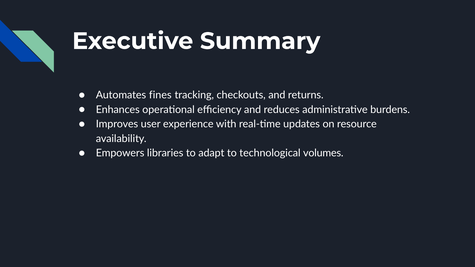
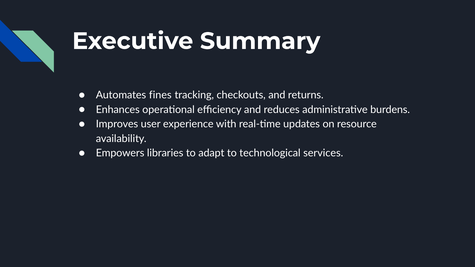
volumes: volumes -> services
